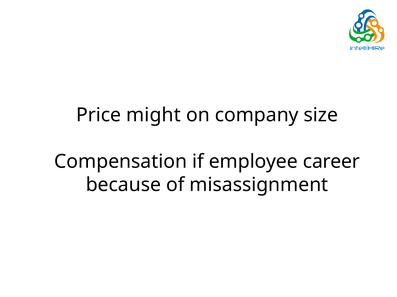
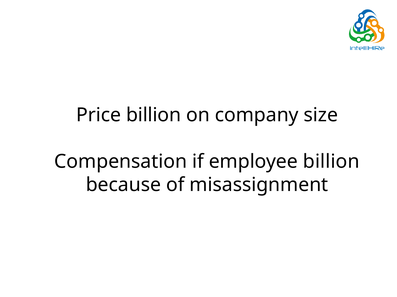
Price might: might -> billion
employee career: career -> billion
